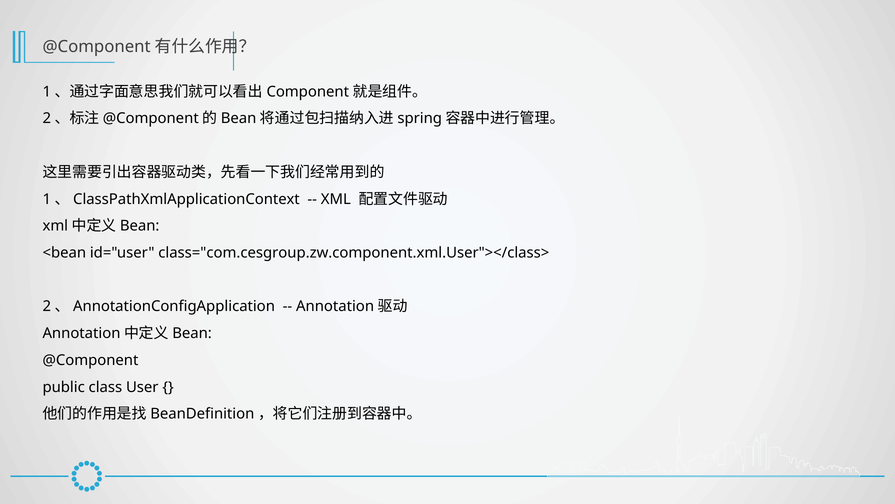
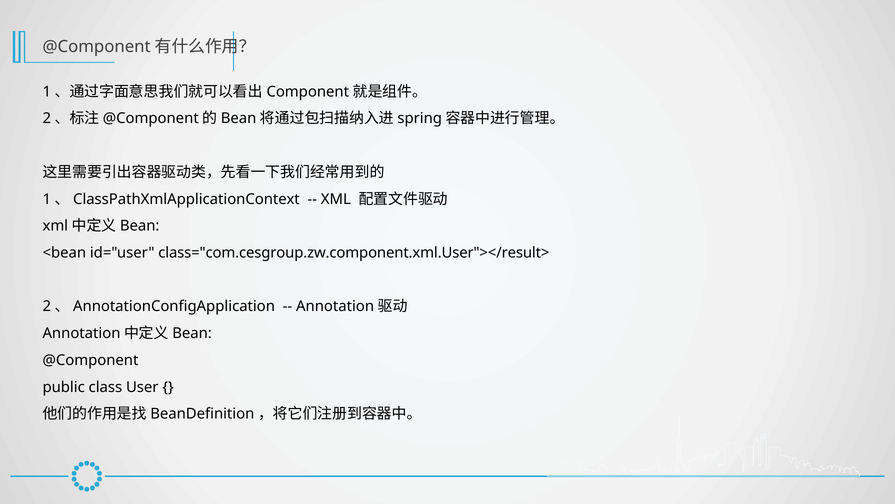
class="com.cesgroup.zw.component.xml.User"></class>: class="com.cesgroup.zw.component.xml.User"></class> -> class="com.cesgroup.zw.component.xml.User"></result>
